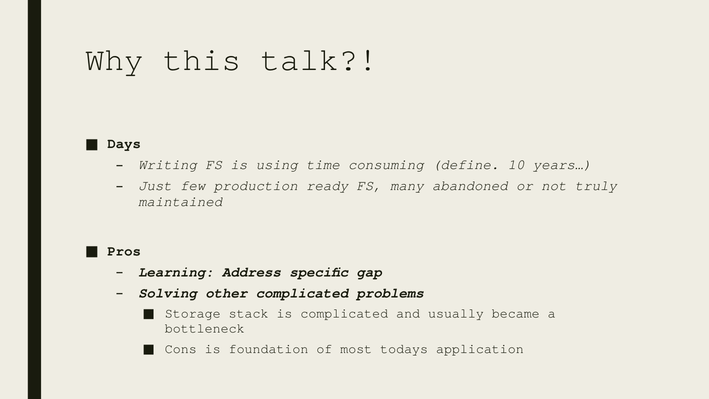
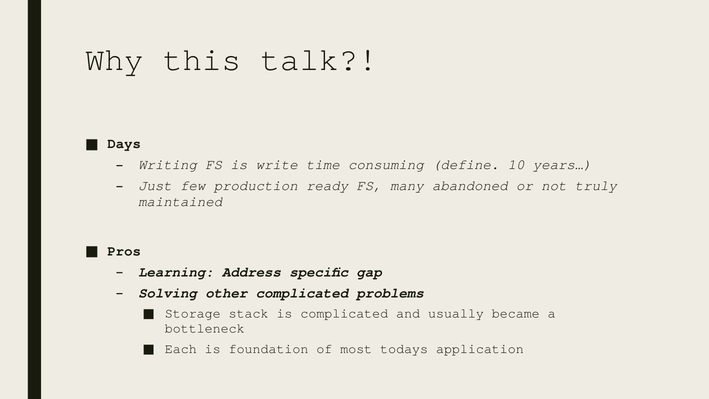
using: using -> write
Cons: Cons -> Each
